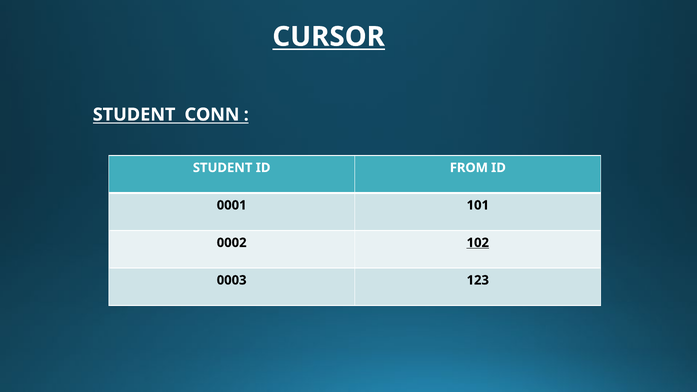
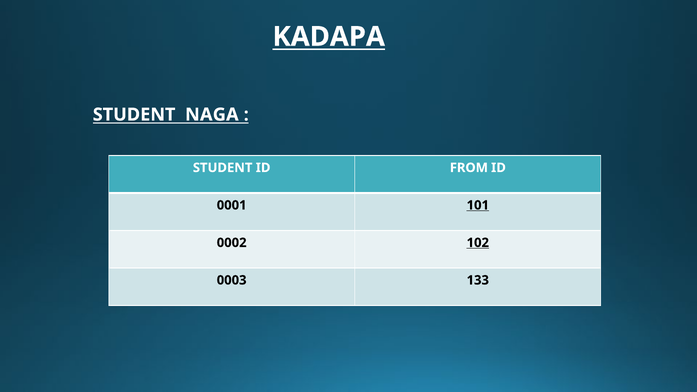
CURSOR: CURSOR -> KADAPA
CONN: CONN -> NAGA
101 underline: none -> present
123: 123 -> 133
